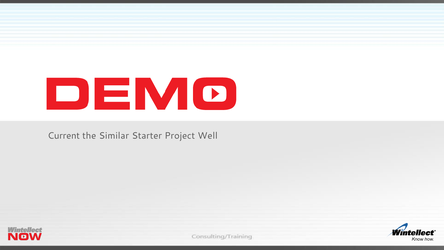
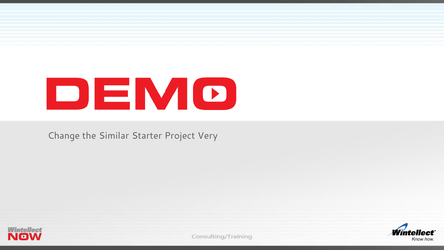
Current: Current -> Change
Well: Well -> Very
